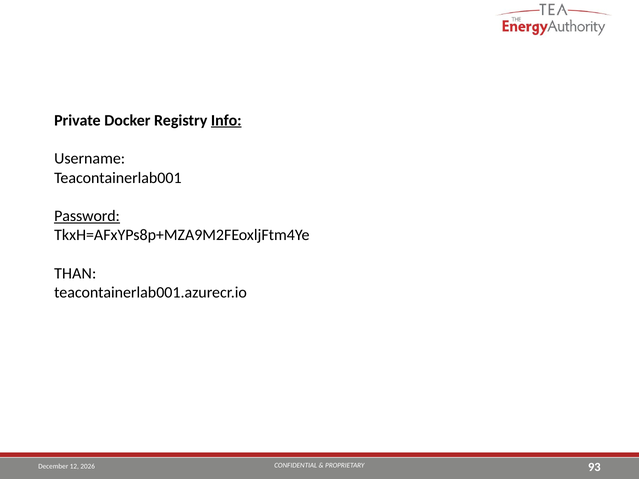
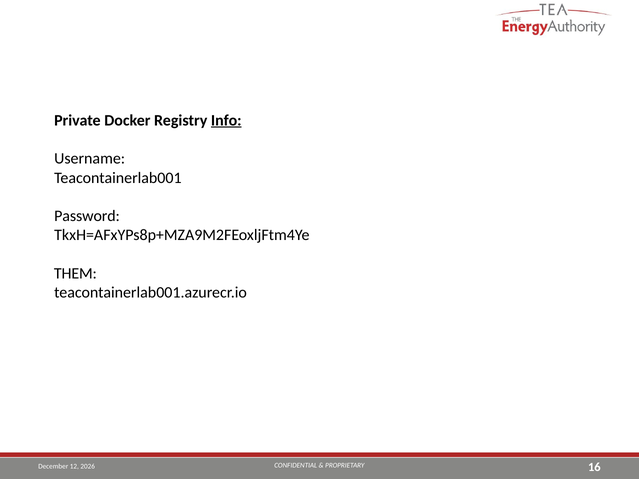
Password underline: present -> none
THAN: THAN -> THEM
93: 93 -> 16
